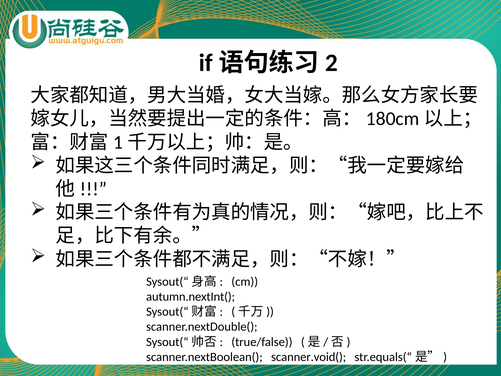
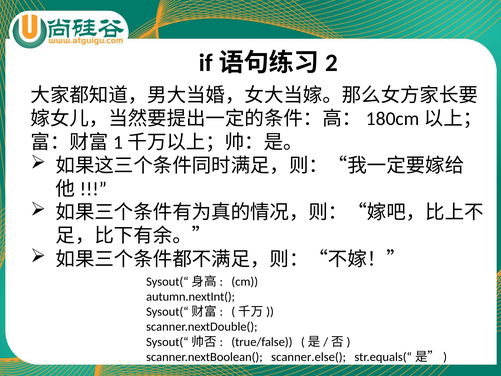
scanner.void(: scanner.void( -> scanner.else(
